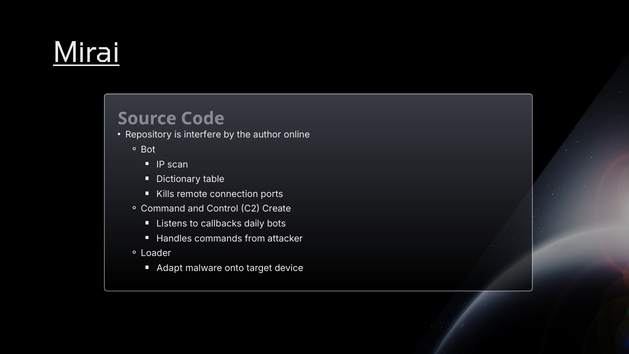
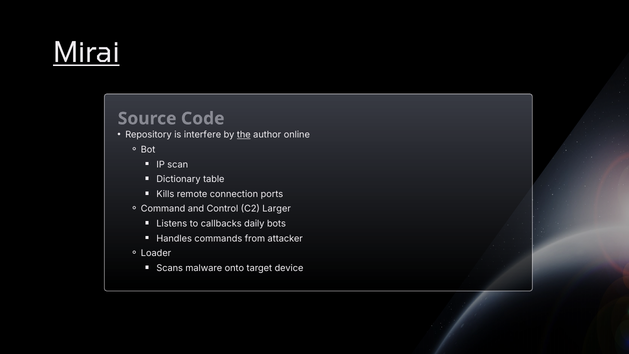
the underline: none -> present
Create: Create -> Larger
Adapt: Adapt -> Scans
